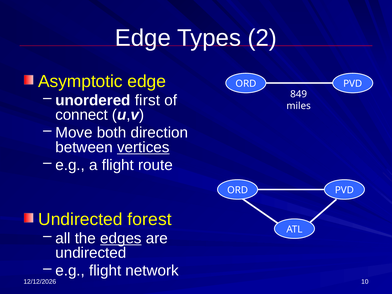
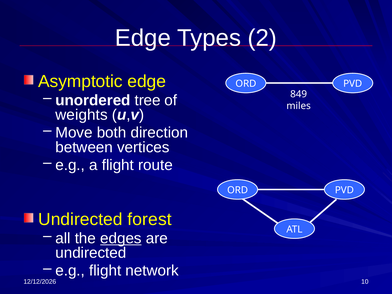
first: first -> tree
connect: connect -> weights
vertices underline: present -> none
